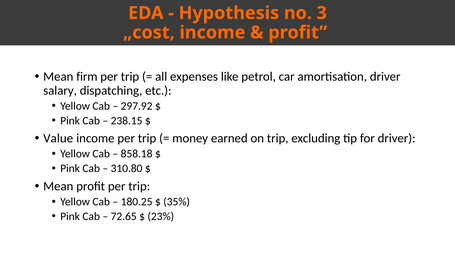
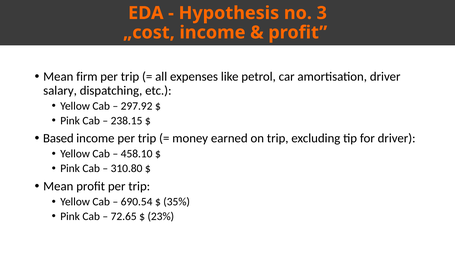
Value: Value -> Based
858.18: 858.18 -> 458.10
180.25: 180.25 -> 690.54
